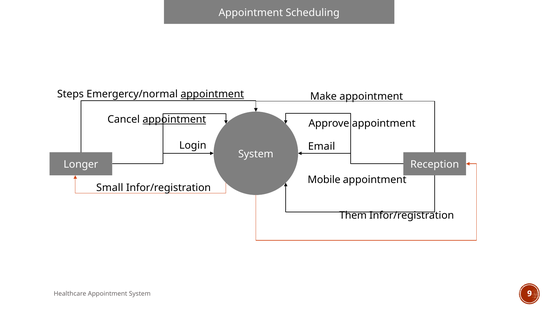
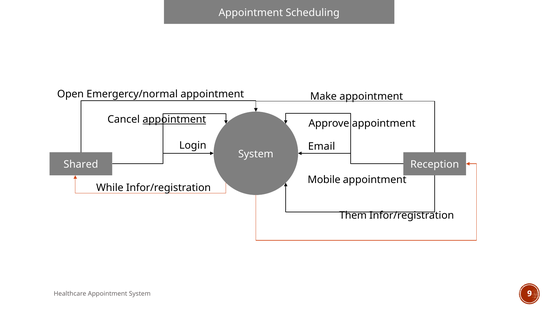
Steps: Steps -> Open
appointment at (212, 94) underline: present -> none
Longer: Longer -> Shared
Small: Small -> While
